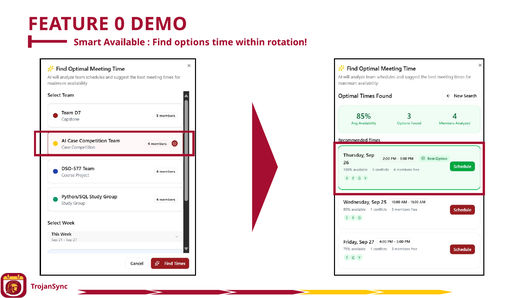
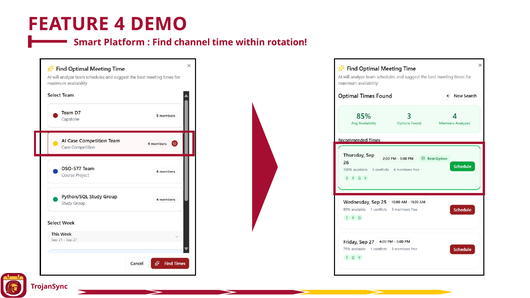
0: 0 -> 4
Available: Available -> Platform
options: options -> channel
